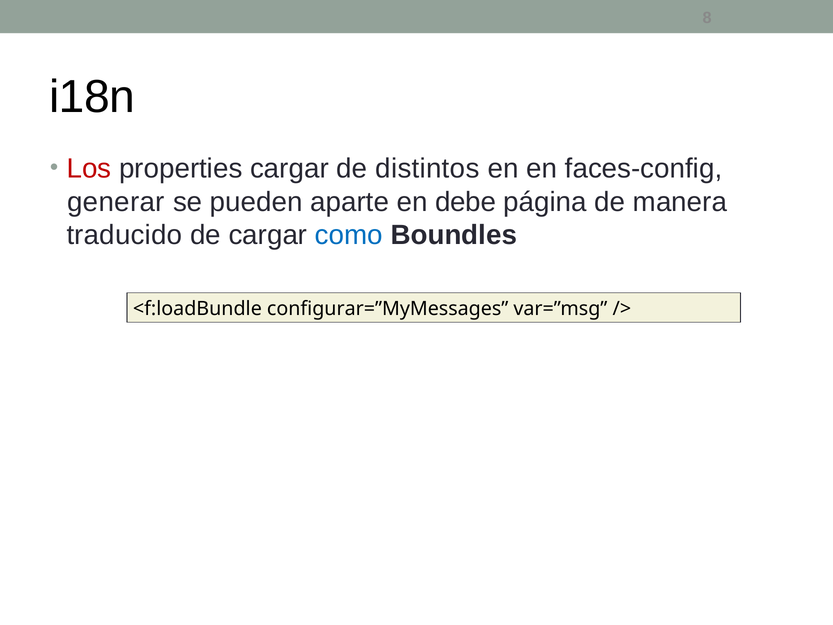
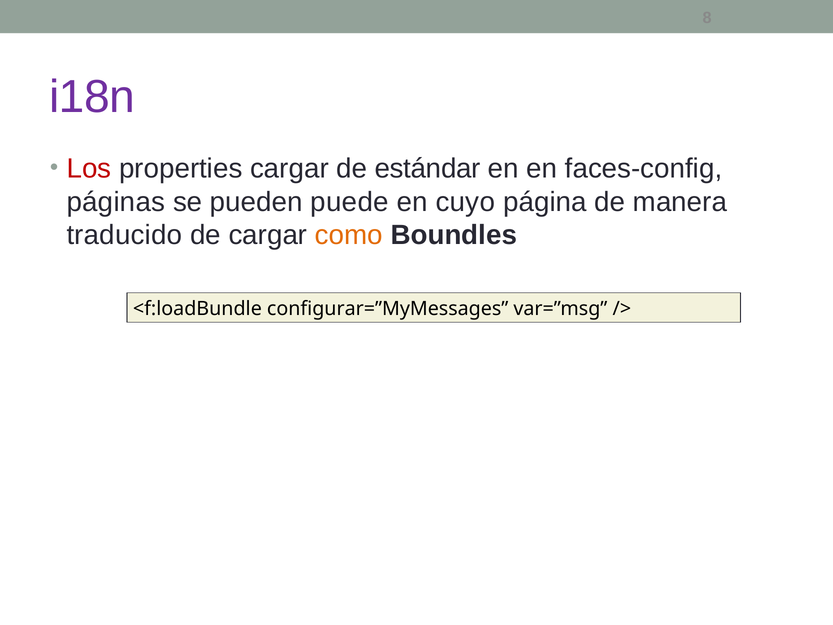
i18n colour: black -> purple
distintos: distintos -> estándar
generar: generar -> páginas
aparte: aparte -> puede
debe: debe -> cuyo
como colour: blue -> orange
